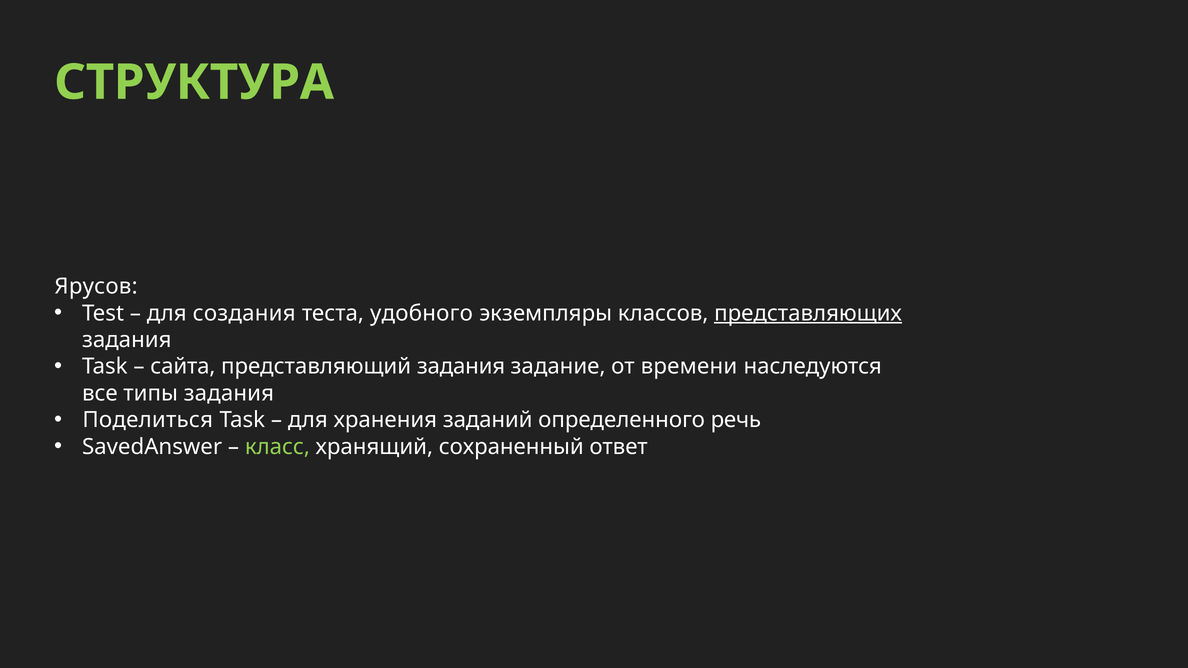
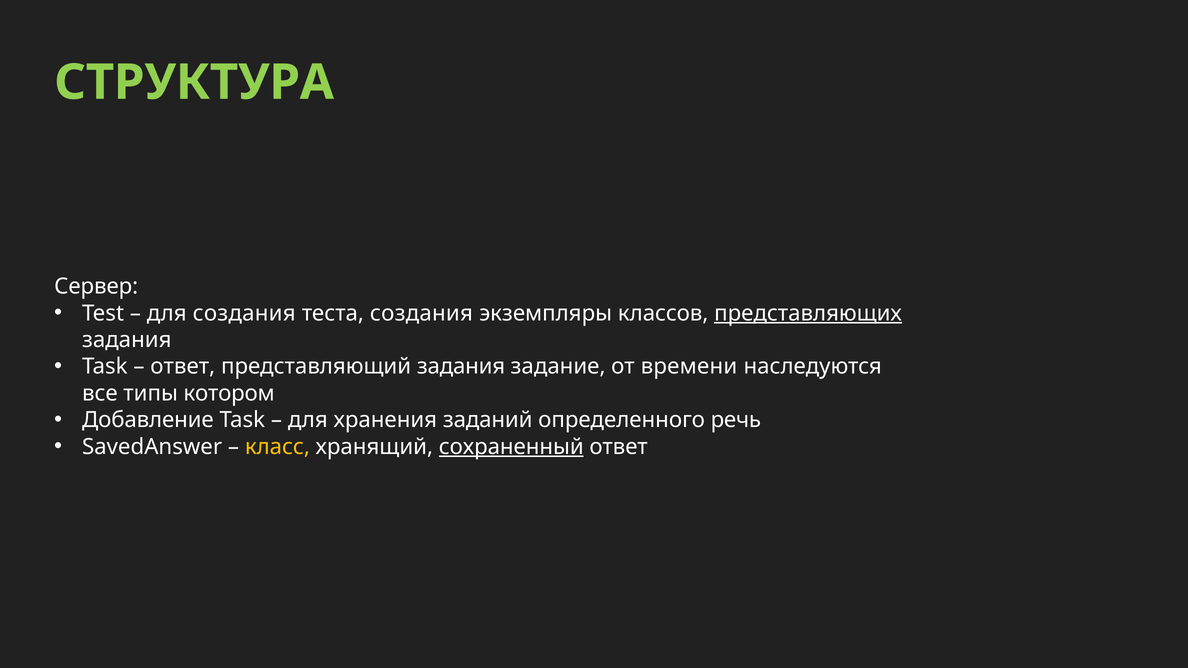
Ярусов: Ярусов -> Сервер
теста удобного: удобного -> создания
сайта at (183, 367): сайта -> ответ
типы задания: задания -> котором
Поделиться: Поделиться -> Добавление
класс colour: light green -> yellow
сохраненный underline: none -> present
